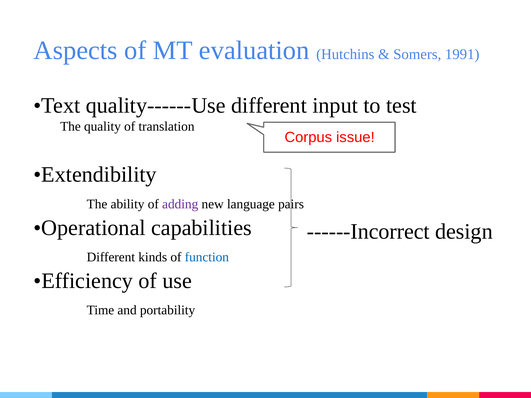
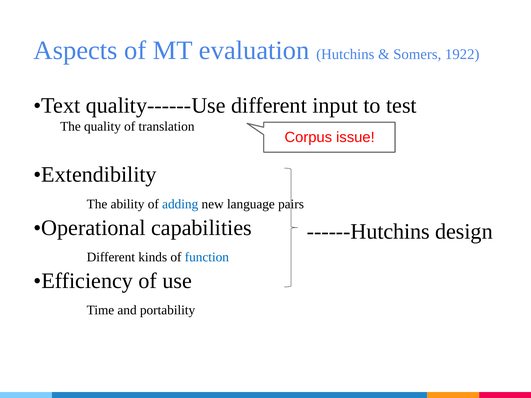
1991: 1991 -> 1922
adding colour: purple -> blue
------Incorrect: ------Incorrect -> ------Hutchins
